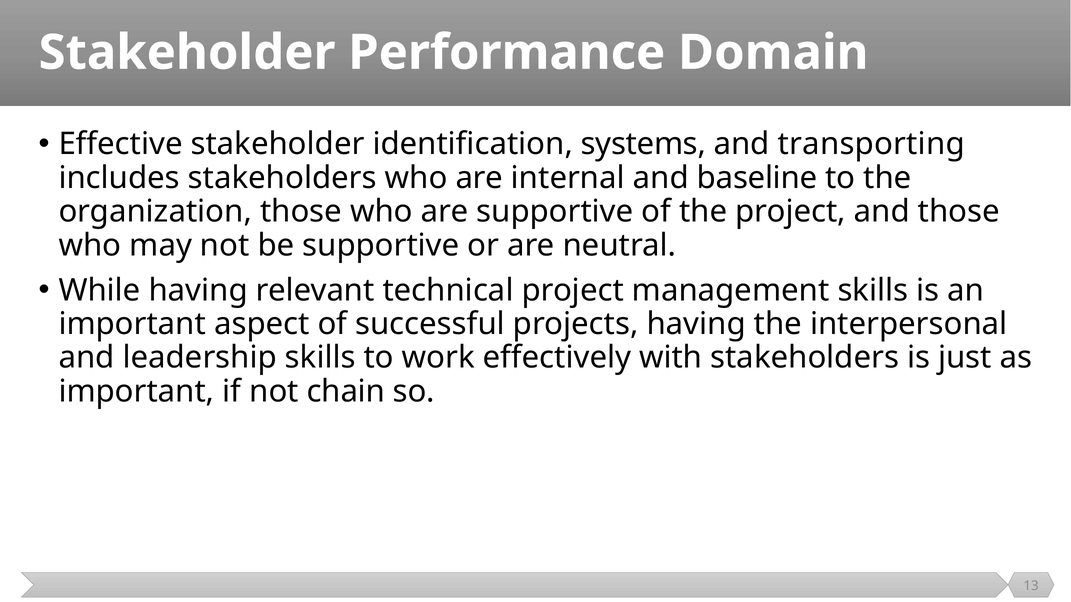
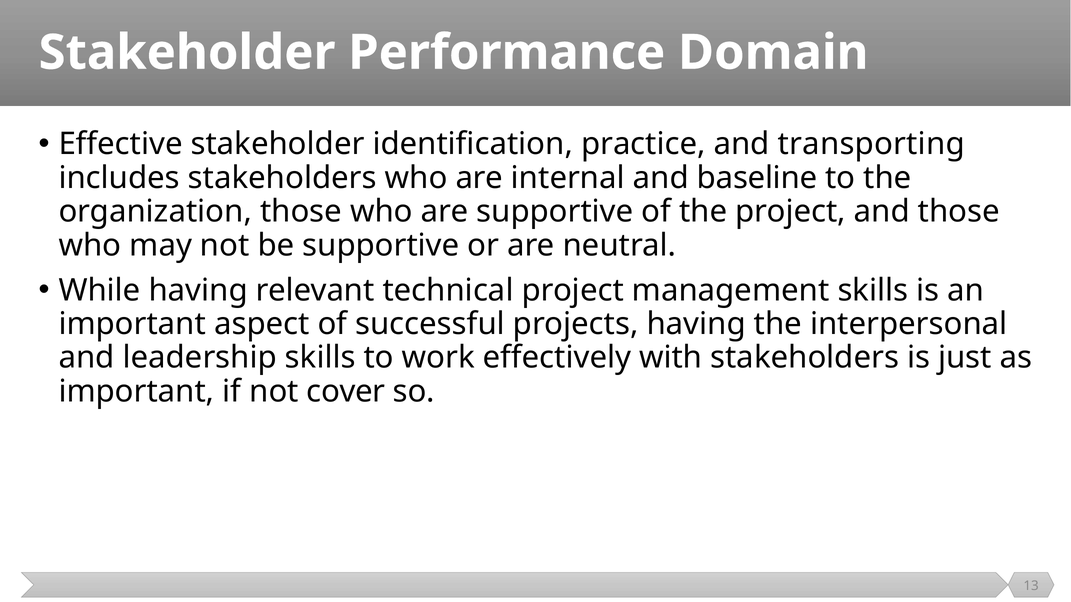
systems: systems -> practice
chain: chain -> cover
